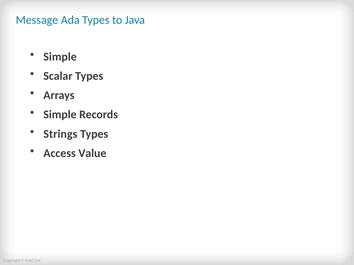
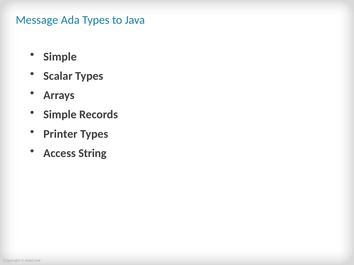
Strings: Strings -> Printer
Value: Value -> String
